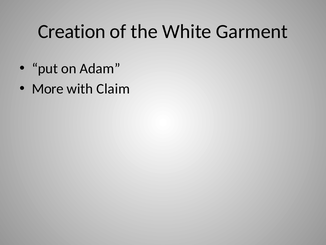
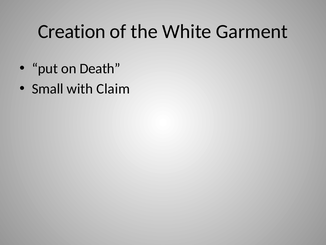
Adam: Adam -> Death
More: More -> Small
